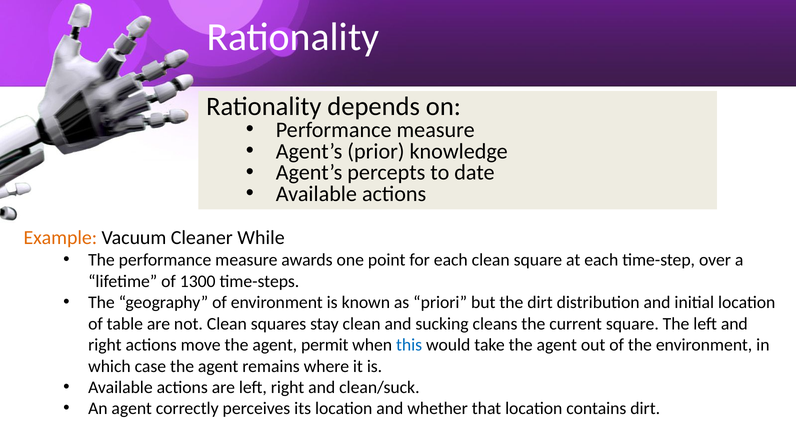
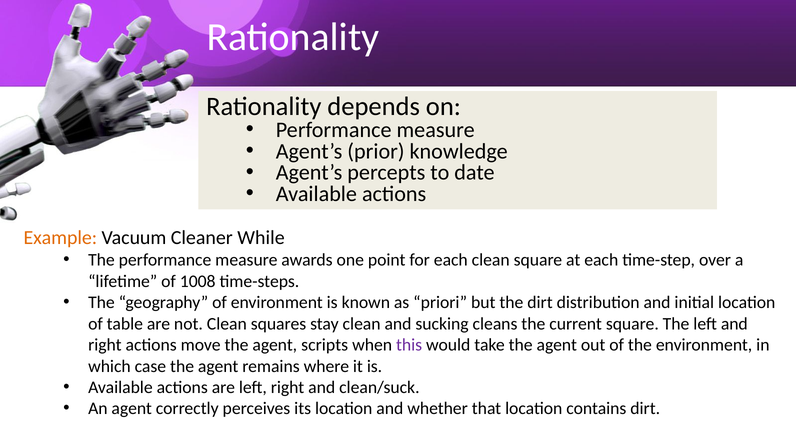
1300: 1300 -> 1008
permit: permit -> scripts
this colour: blue -> purple
